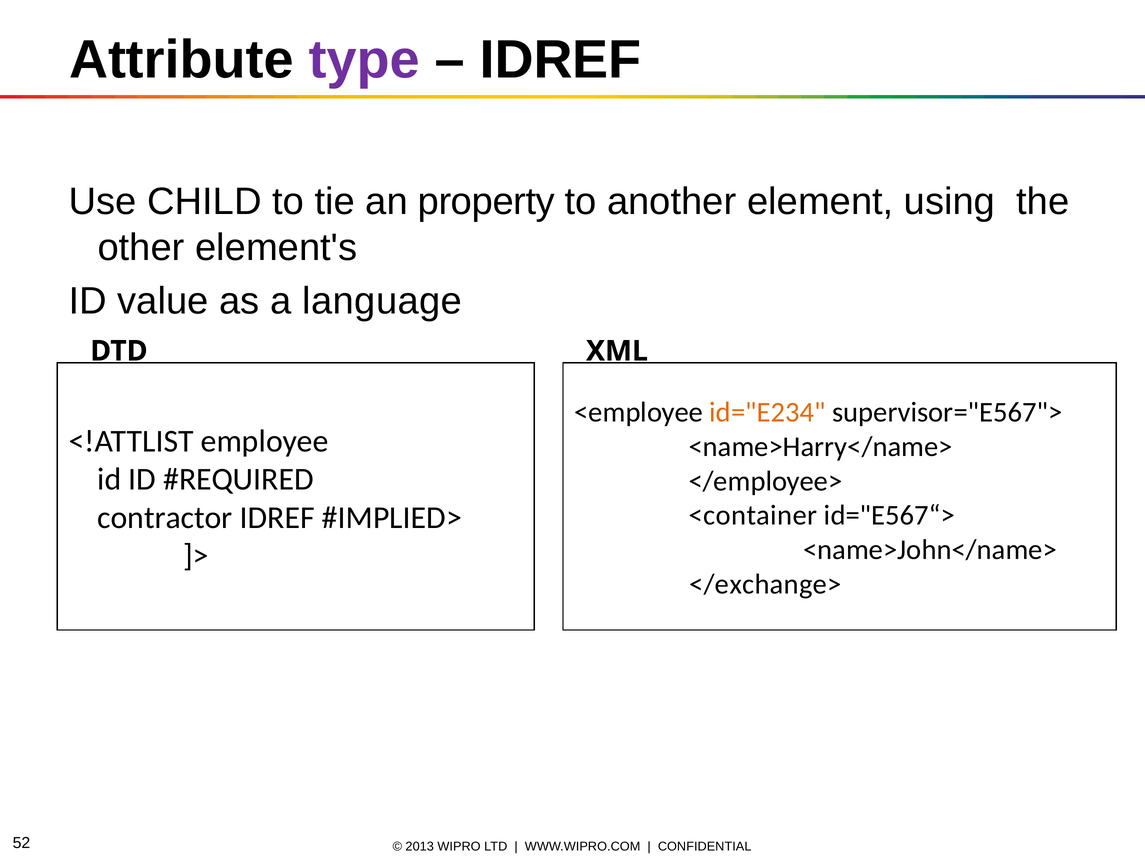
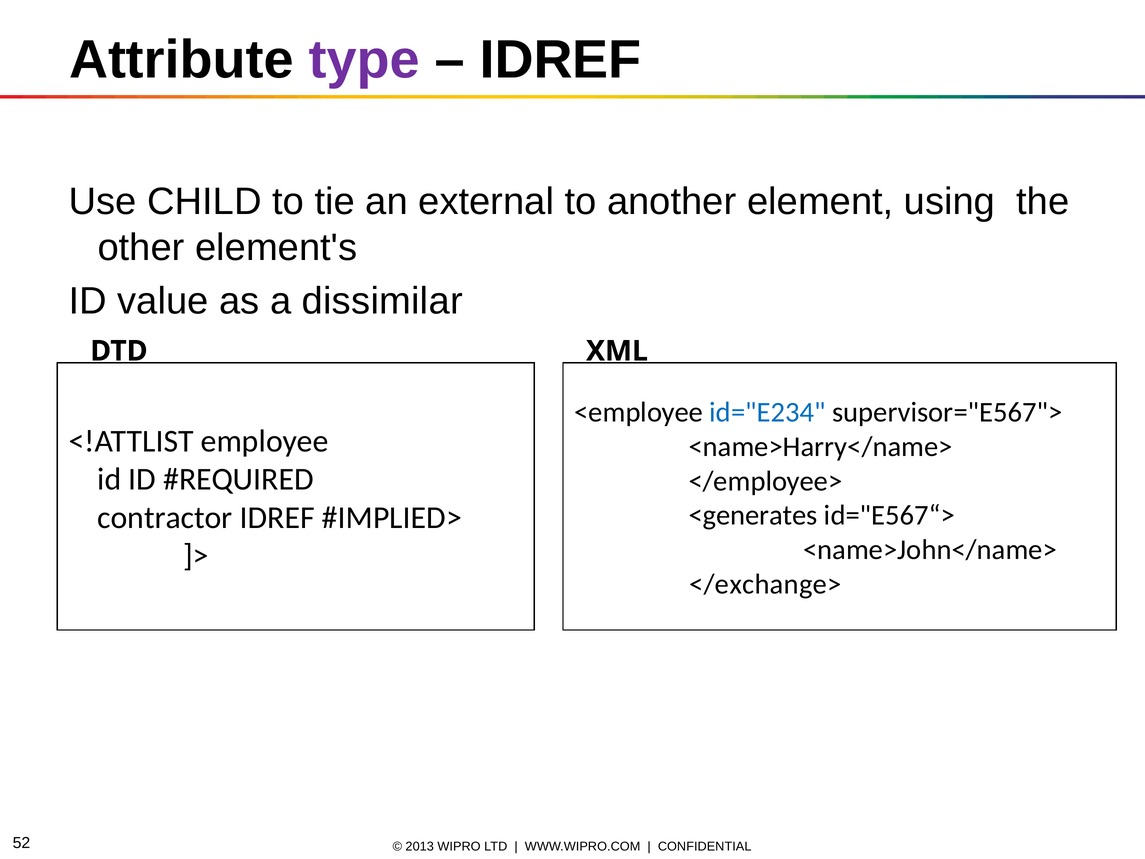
property: property -> external
language: language -> dissimilar
id="E234 colour: orange -> blue
<container: <container -> <generates
